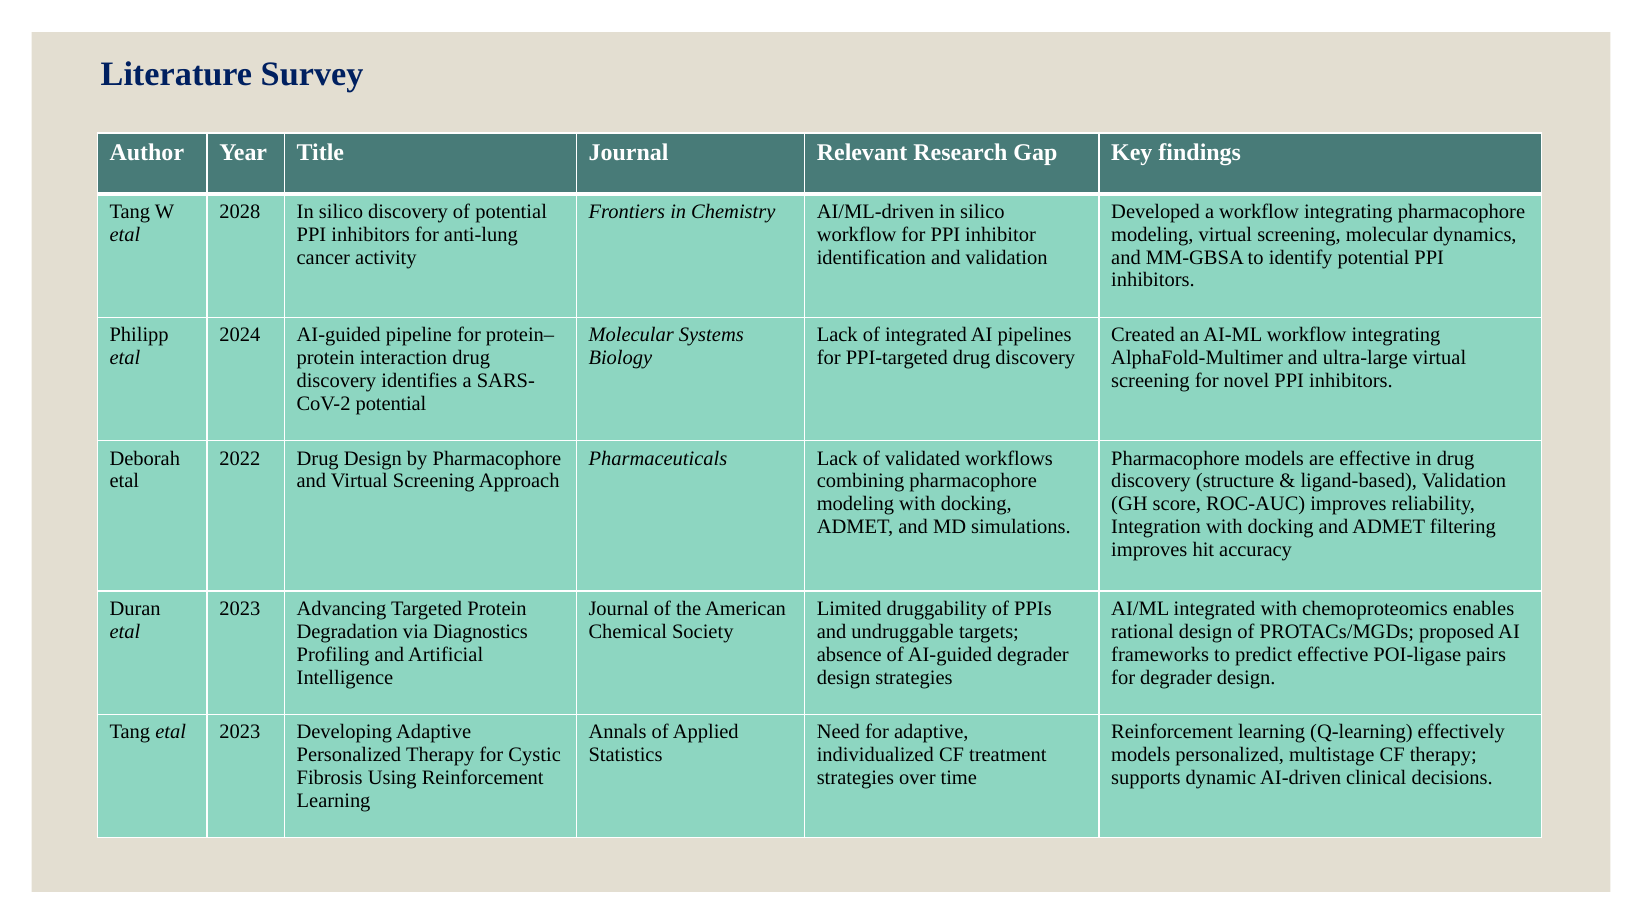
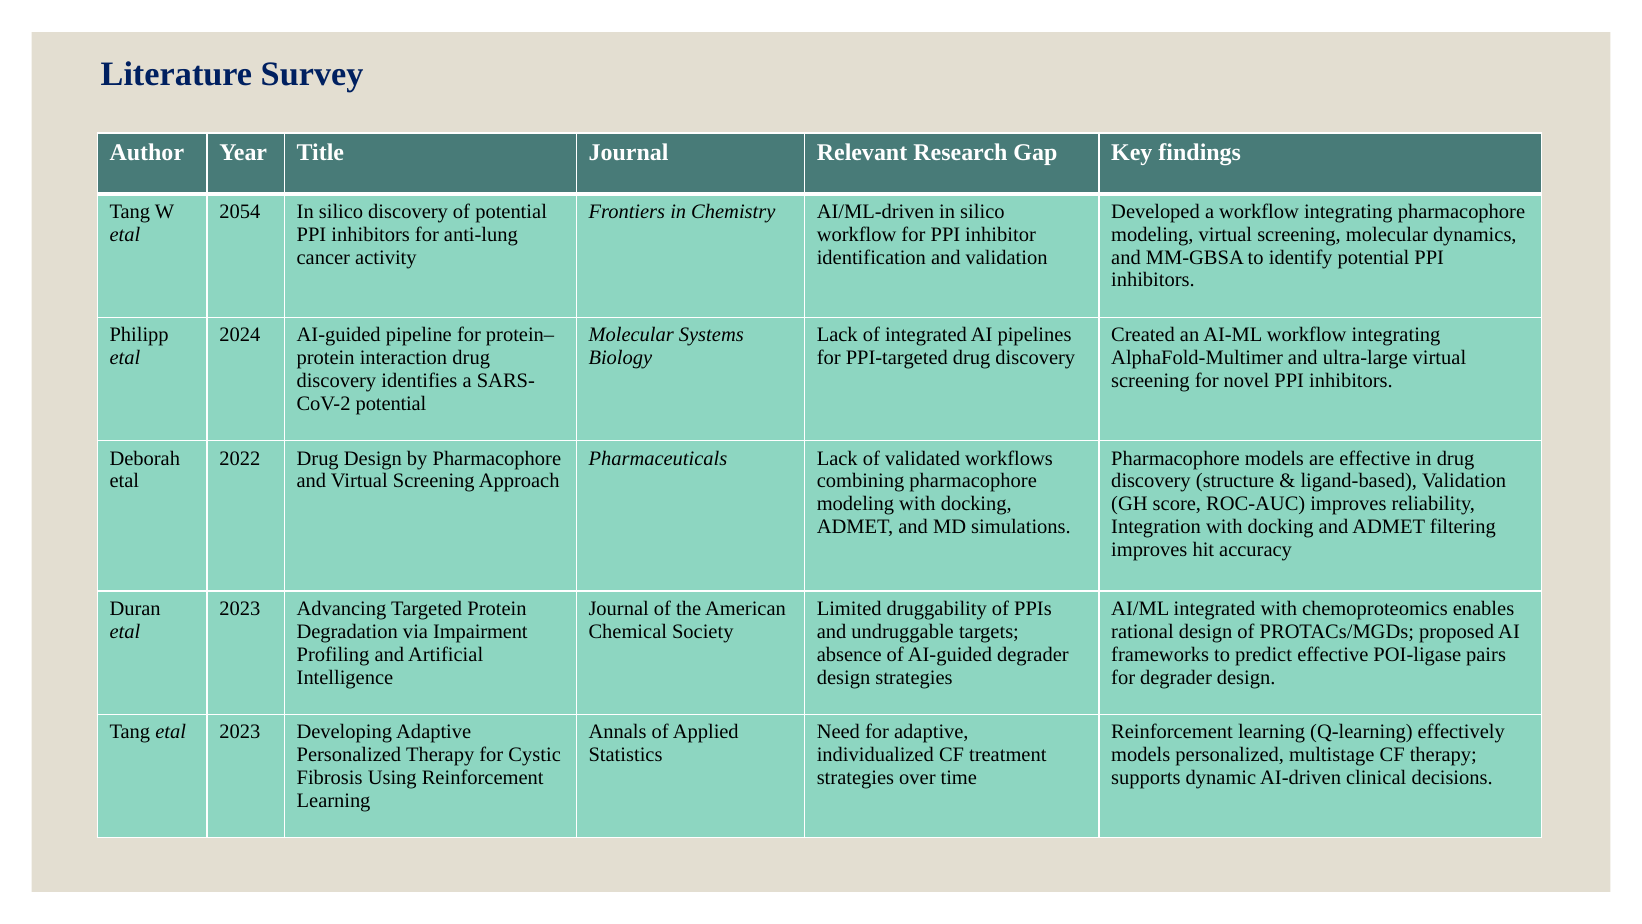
2028: 2028 -> 2054
Diagnostics: Diagnostics -> Impairment
